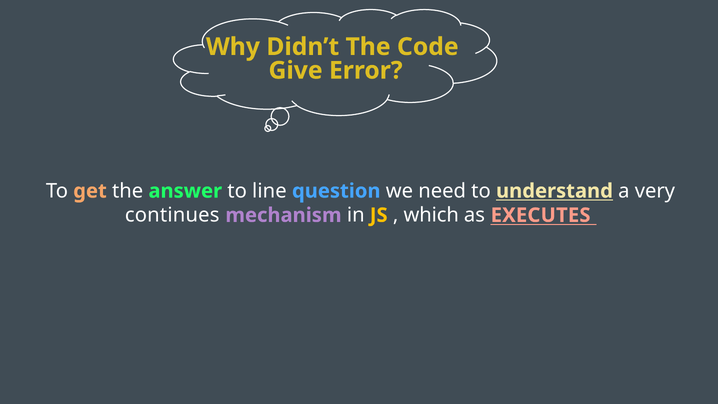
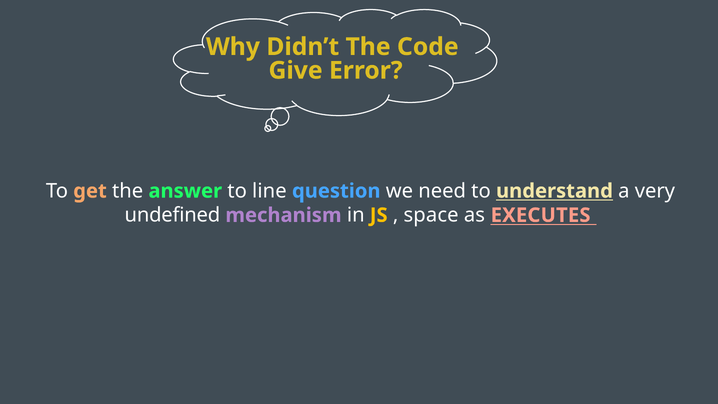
continues: continues -> undefined
which: which -> space
